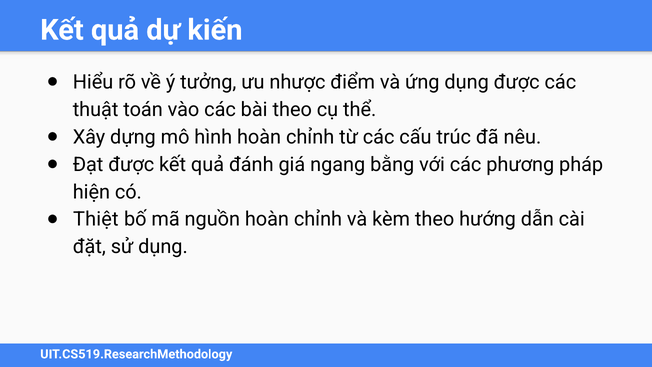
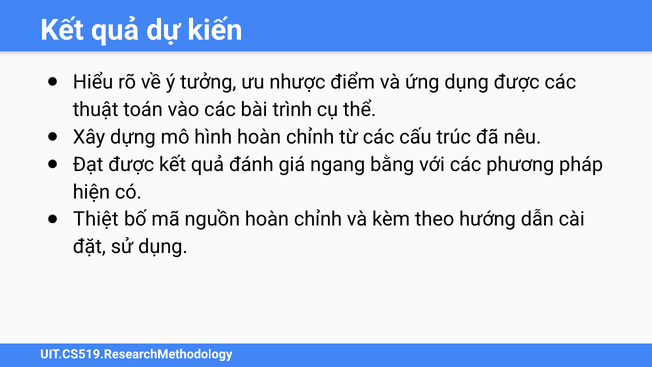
bài theo: theo -> trình
